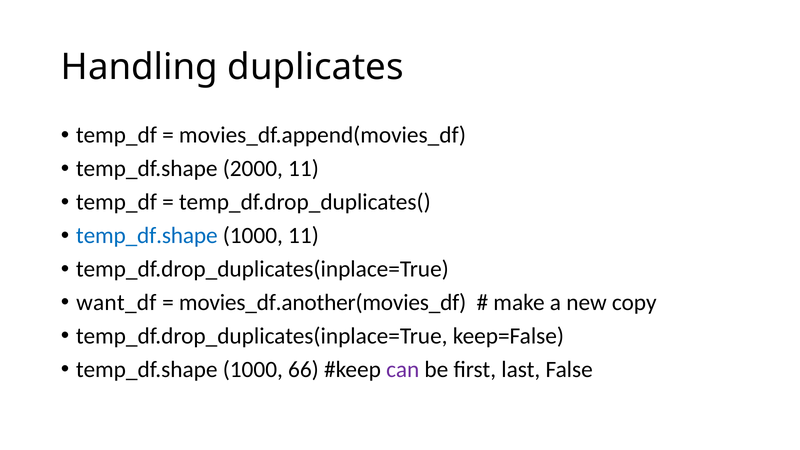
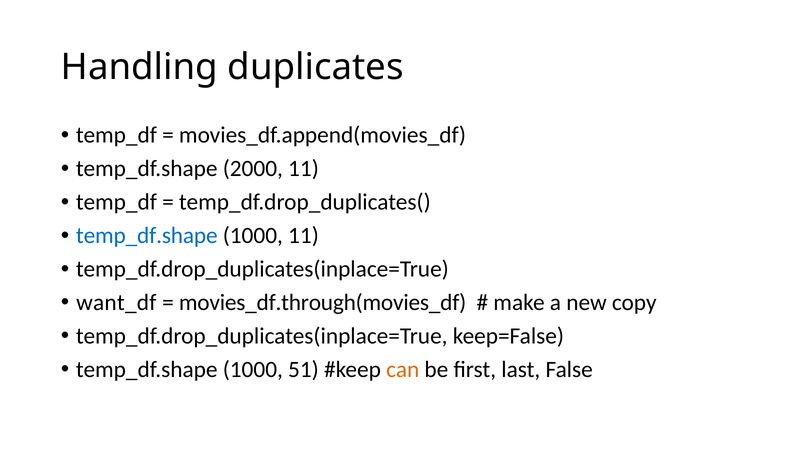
movies_df.another(movies_df: movies_df.another(movies_df -> movies_df.through(movies_df
66: 66 -> 51
can colour: purple -> orange
